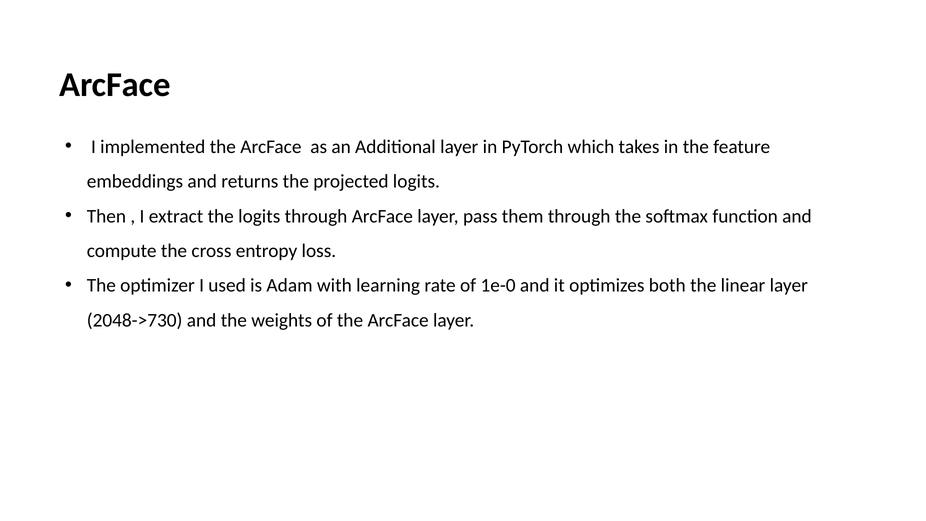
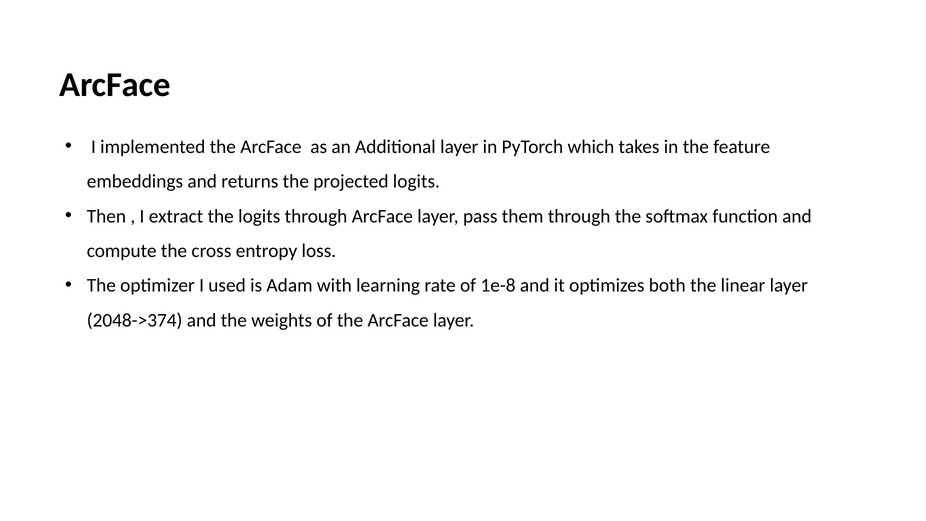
1e-0: 1e-0 -> 1e-8
2048->730: 2048->730 -> 2048->374
